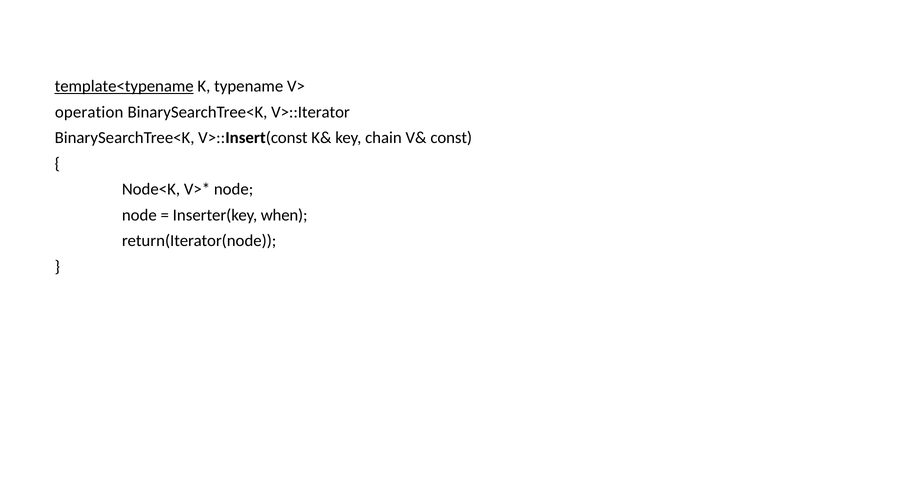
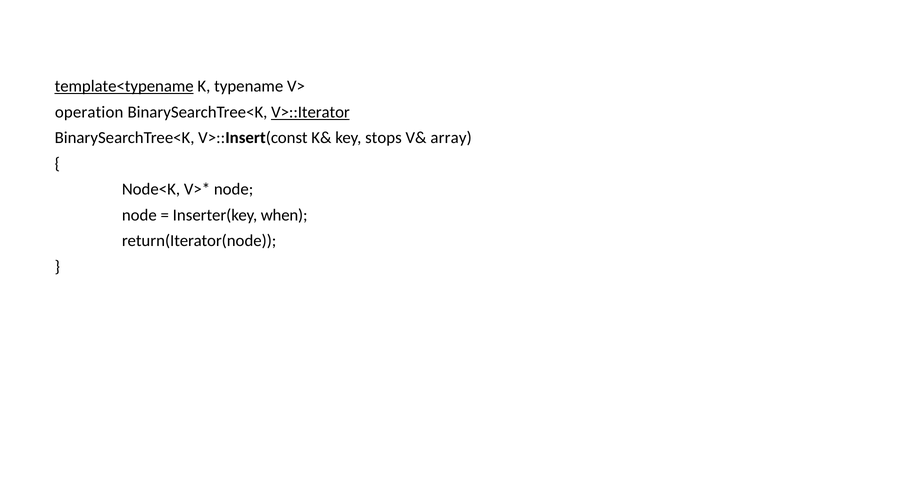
V>::Iterator underline: none -> present
chain: chain -> stops
const: const -> array
